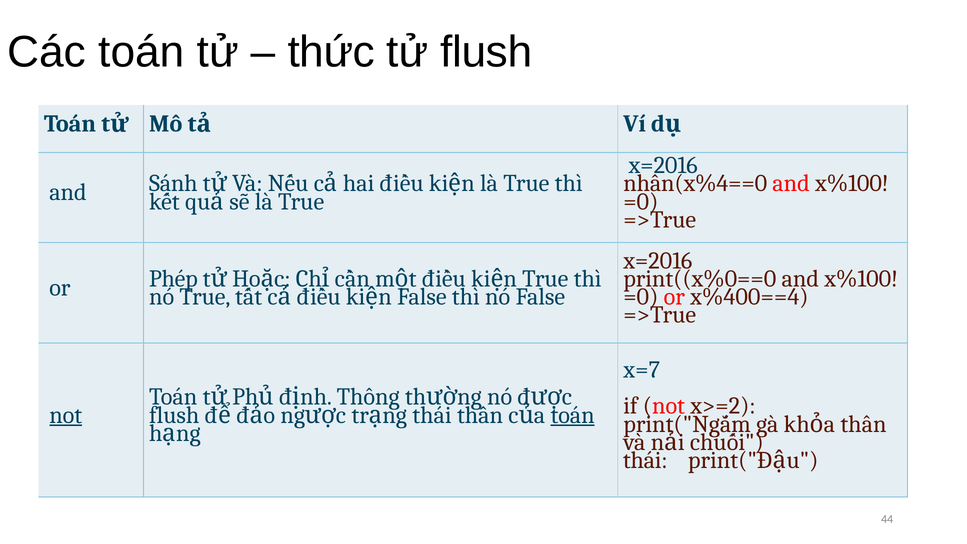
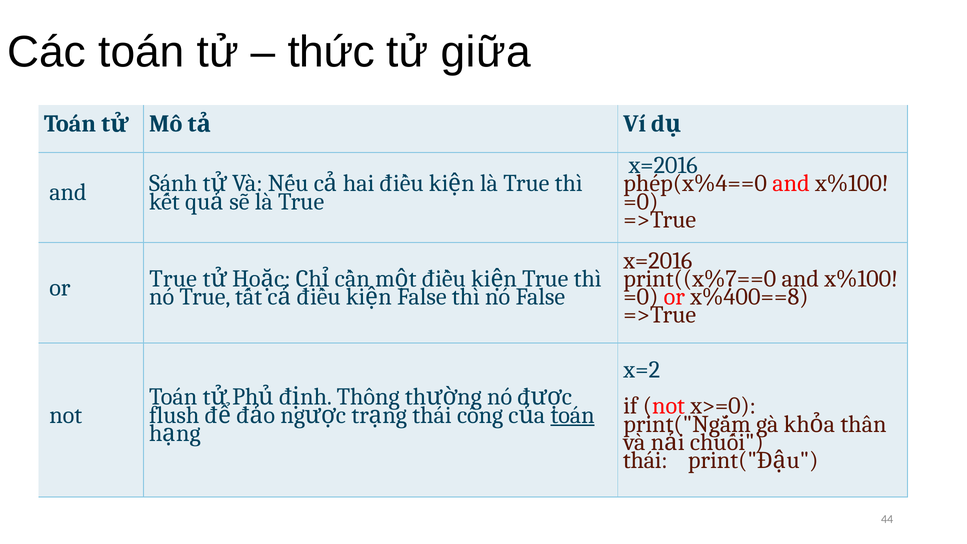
tử flush: flush -> giữa
nhân(x%4==0: nhân(x%4==0 -> phép(x%4==0
print((x%0==0: print((x%0==0 -> print((x%7==0
or Phép: Phép -> True
x%400==4: x%400==4 -> x%400==8
x=7: x=7 -> x=2
x>=2: x>=2 -> x>=0
not at (66, 415) underline: present -> none
thái thân: thân -> công
